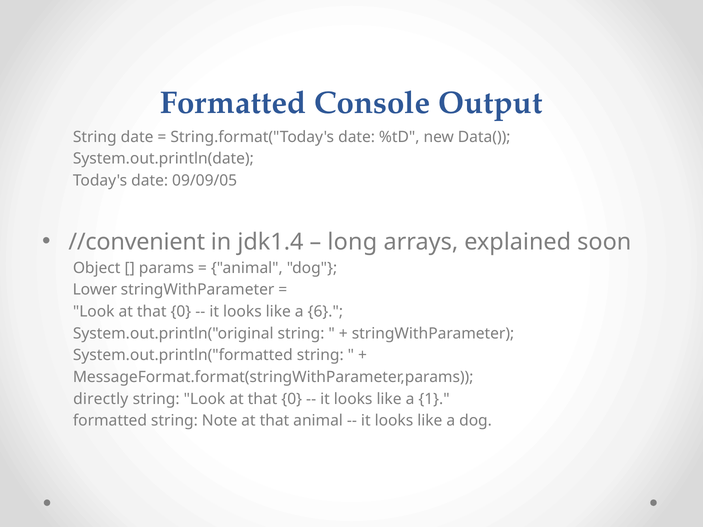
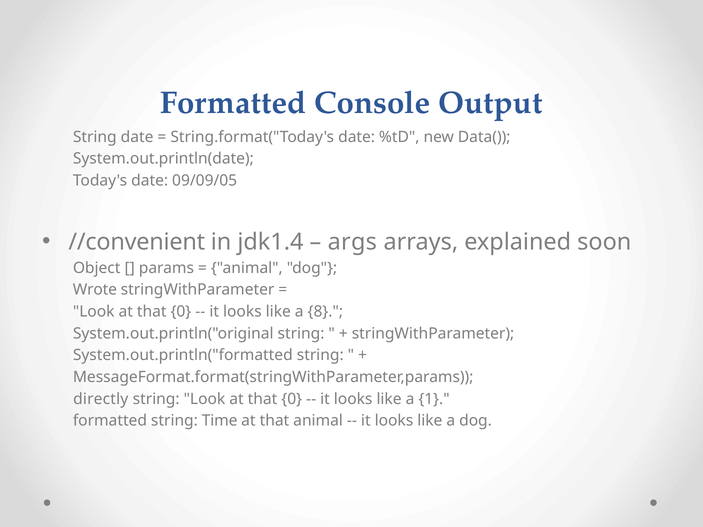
long: long -> args
Lower: Lower -> Wrote
6: 6 -> 8
Note: Note -> Time
